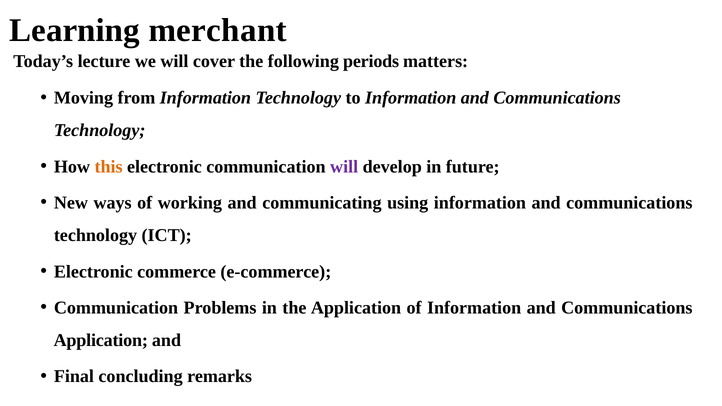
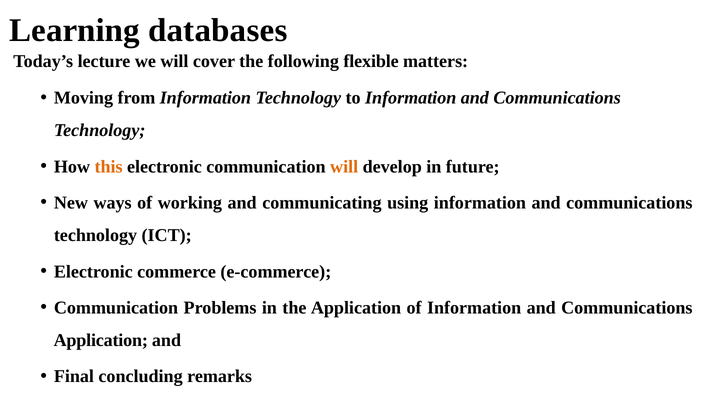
merchant: merchant -> databases
periods: periods -> flexible
will at (344, 167) colour: purple -> orange
